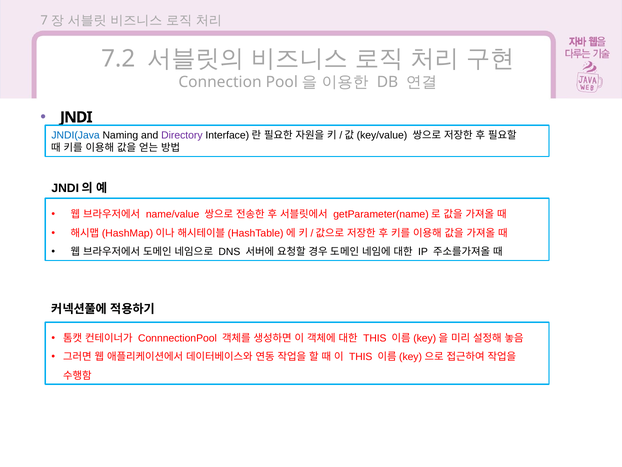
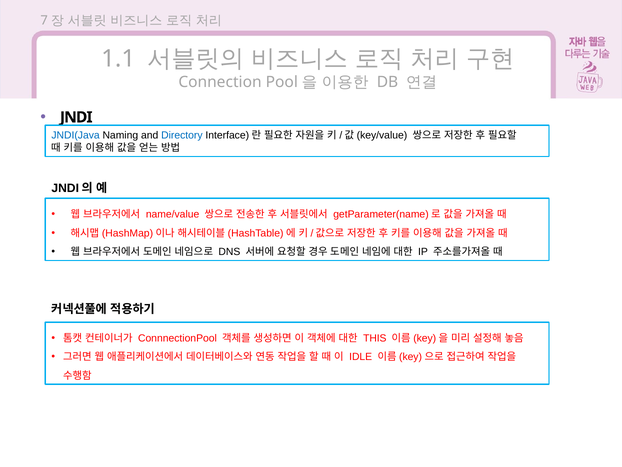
7.2: 7.2 -> 1.1
Directory colour: purple -> blue
THIS at (361, 357): THIS -> IDLE
